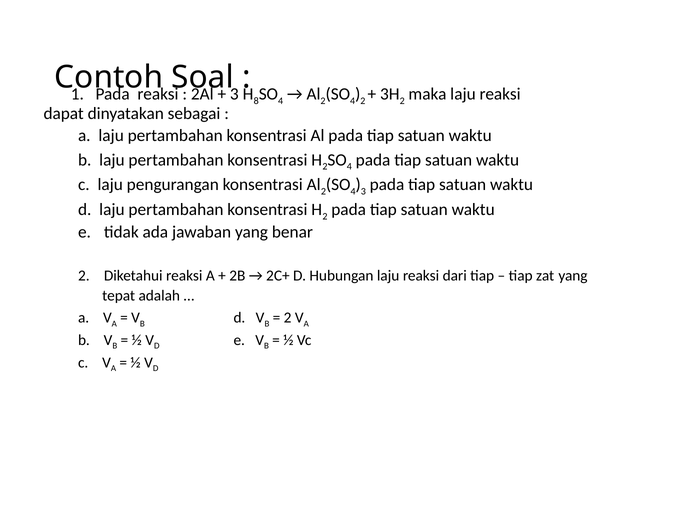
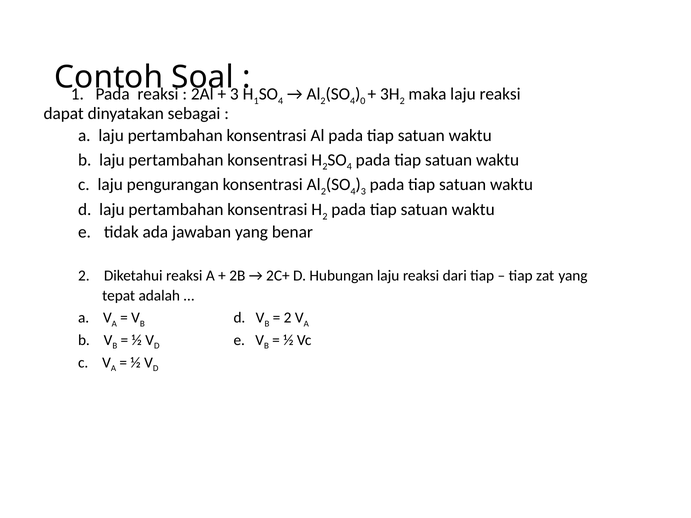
8 at (256, 101): 8 -> 1
2 at (363, 101): 2 -> 0
